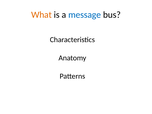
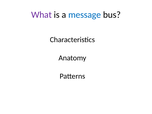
What colour: orange -> purple
